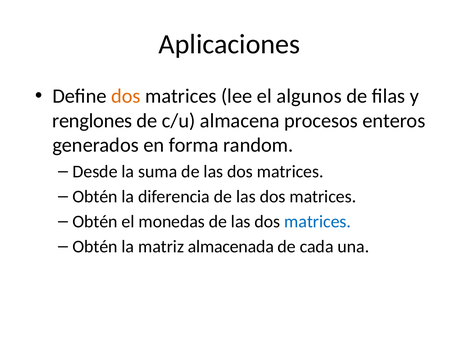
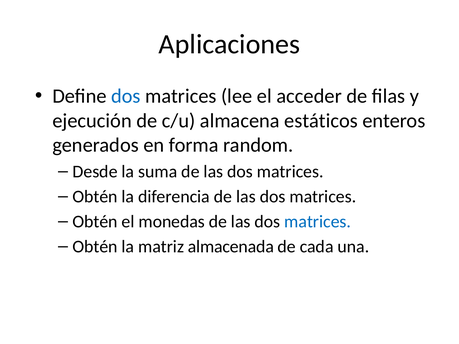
dos at (126, 96) colour: orange -> blue
algunos: algunos -> acceder
renglones: renglones -> ejecución
procesos: procesos -> estáticos
